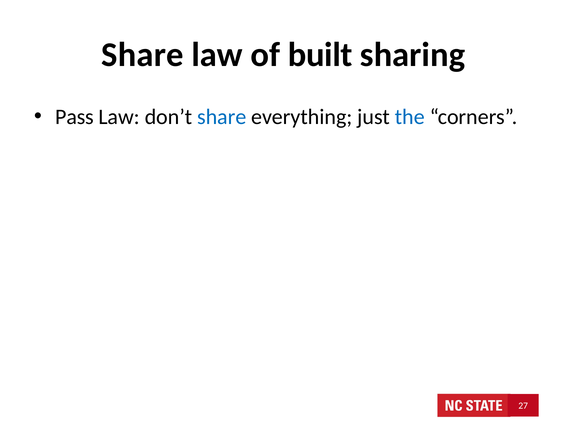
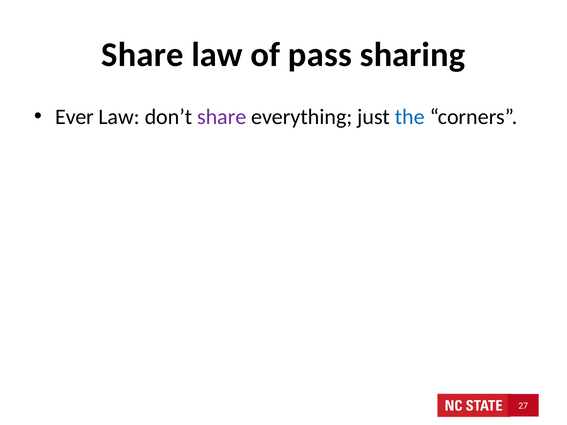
built: built -> pass
Pass: Pass -> Ever
share at (222, 117) colour: blue -> purple
